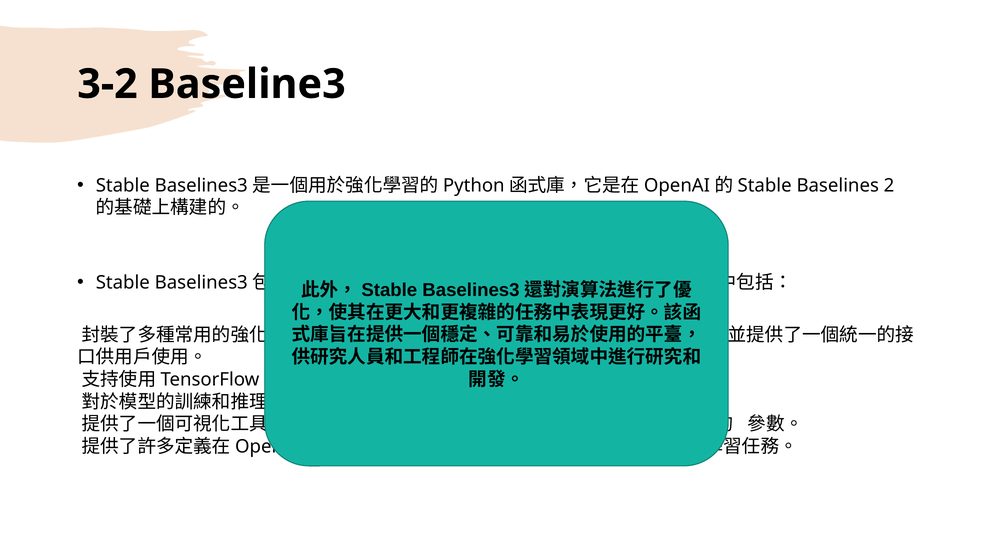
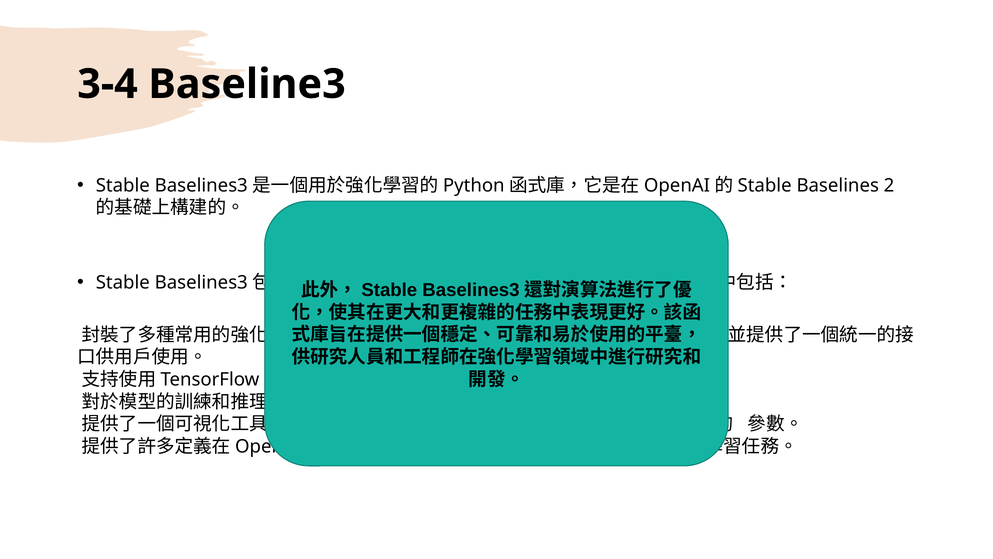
3-2: 3-2 -> 3-4
